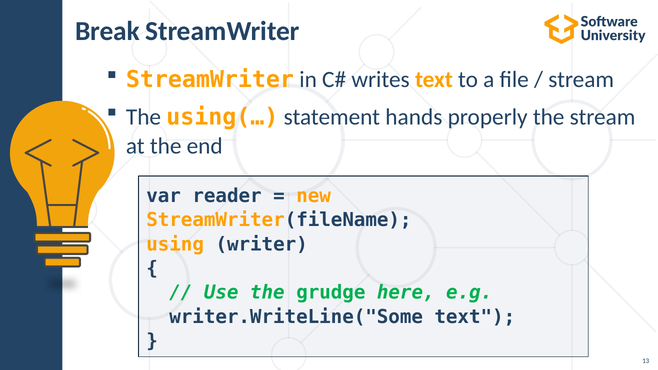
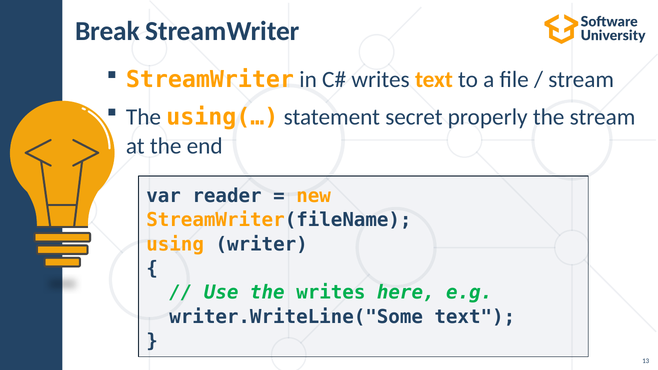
hands: hands -> secret
the grudge: grudge -> writes
